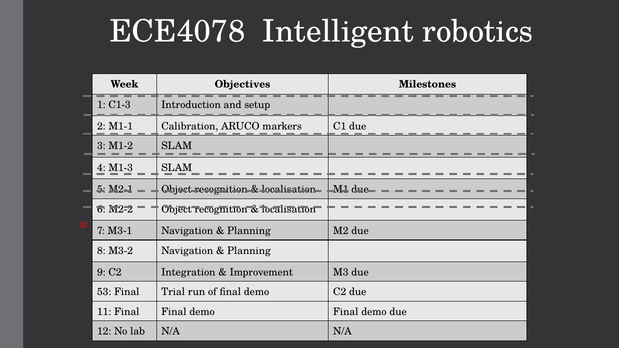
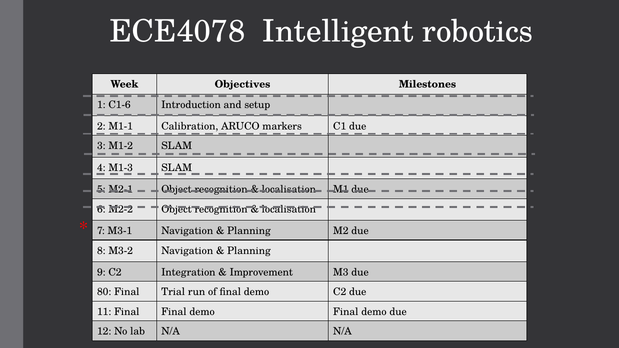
C1-3: C1-3 -> C1-6
53: 53 -> 80
